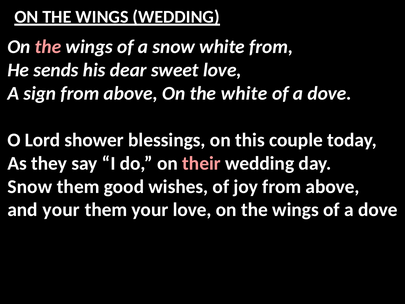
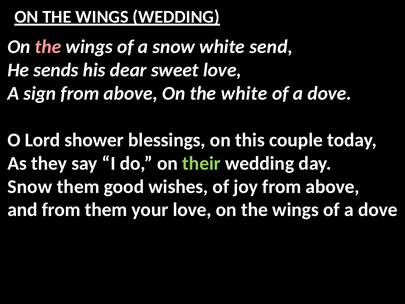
white from: from -> send
their colour: pink -> light green
and your: your -> from
